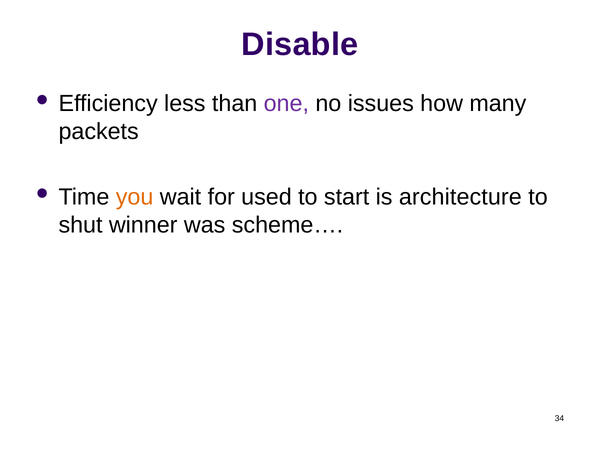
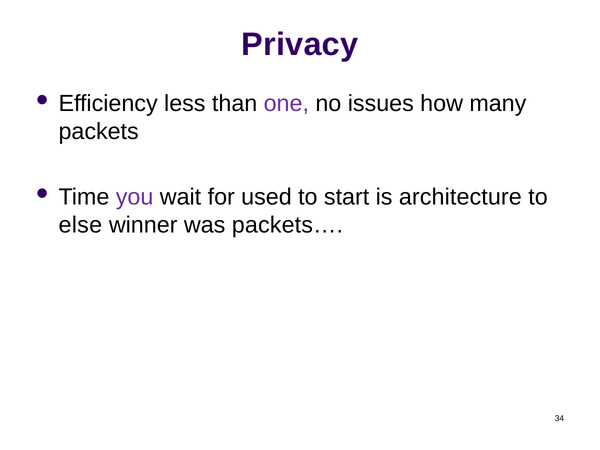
Disable: Disable -> Privacy
you colour: orange -> purple
shut: shut -> else
scheme…: scheme… -> packets…
